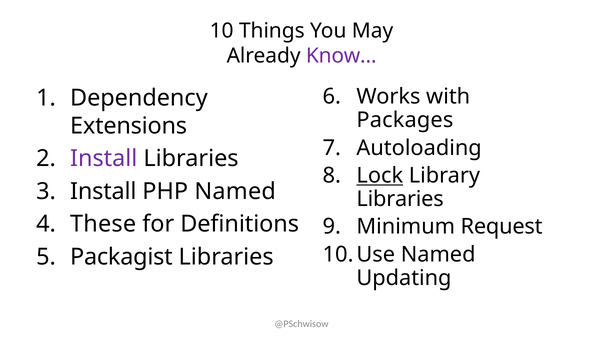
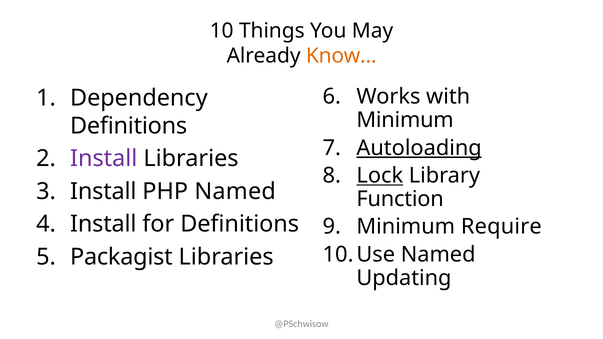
Know… colour: purple -> orange
Packages at (405, 120): Packages -> Minimum
Extensions at (129, 126): Extensions -> Definitions
Autoloading underline: none -> present
Libraries at (400, 199): Libraries -> Function
These at (103, 224): These -> Install
Request: Request -> Require
